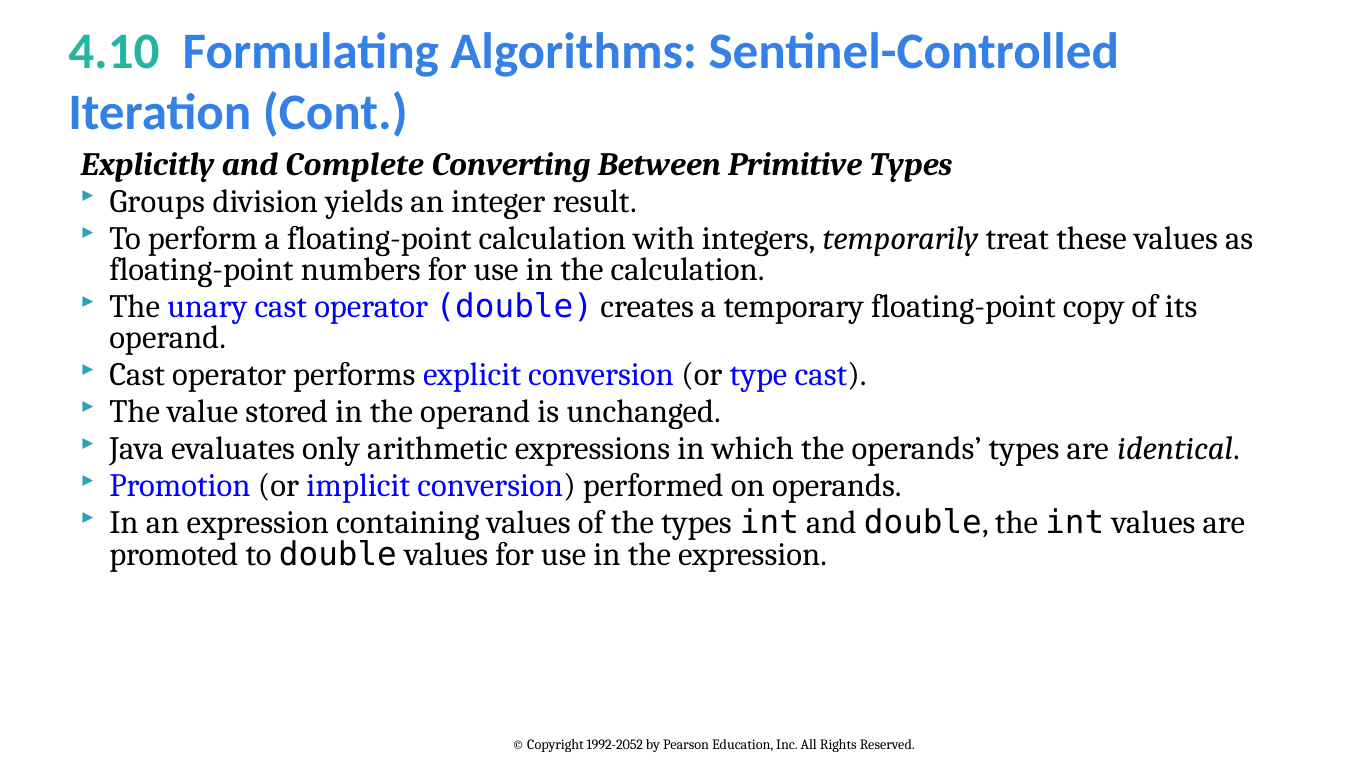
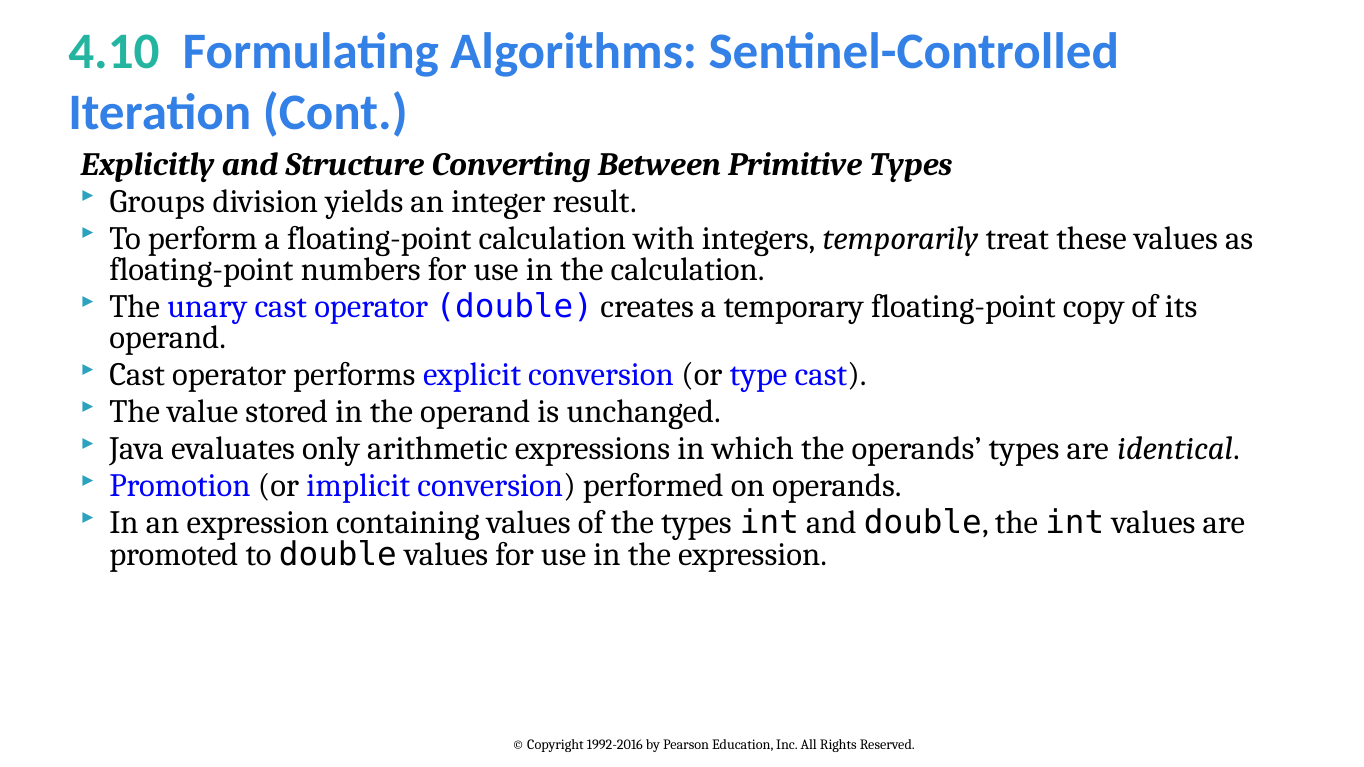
Complete: Complete -> Structure
1992-2052: 1992-2052 -> 1992-2016
